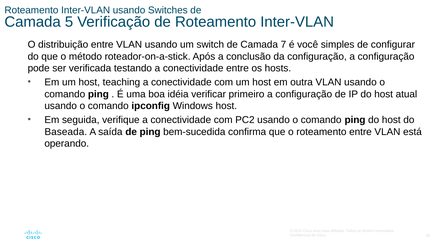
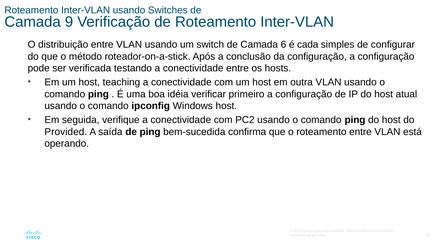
5: 5 -> 9
7: 7 -> 6
você: você -> cada
Baseada: Baseada -> Provided
